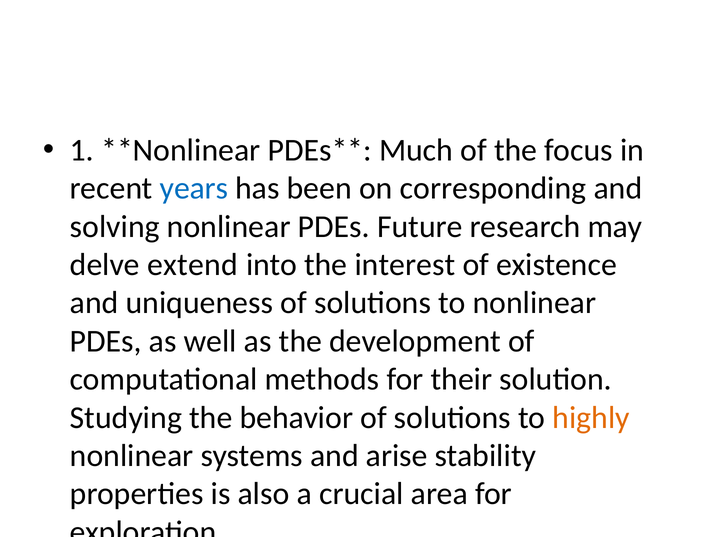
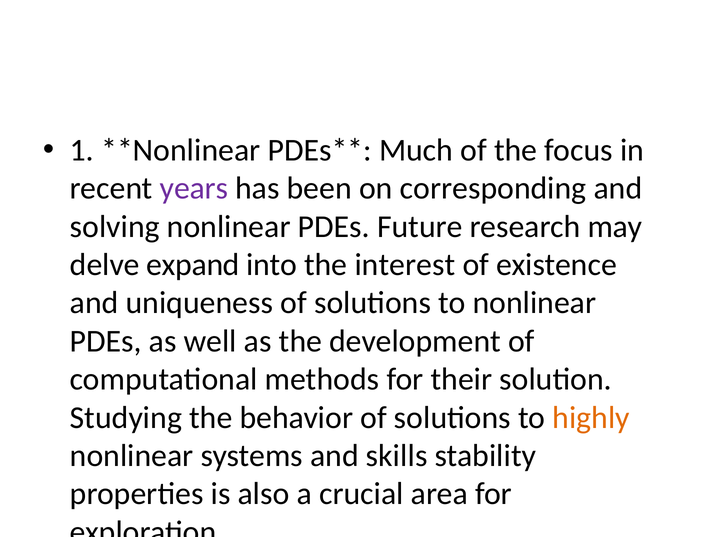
years colour: blue -> purple
extend: extend -> expand
arise: arise -> skills
